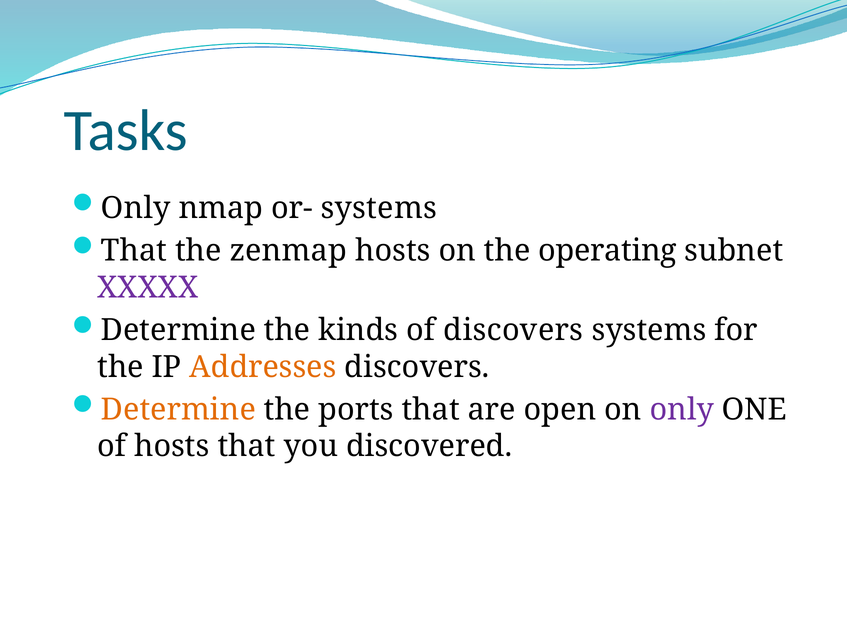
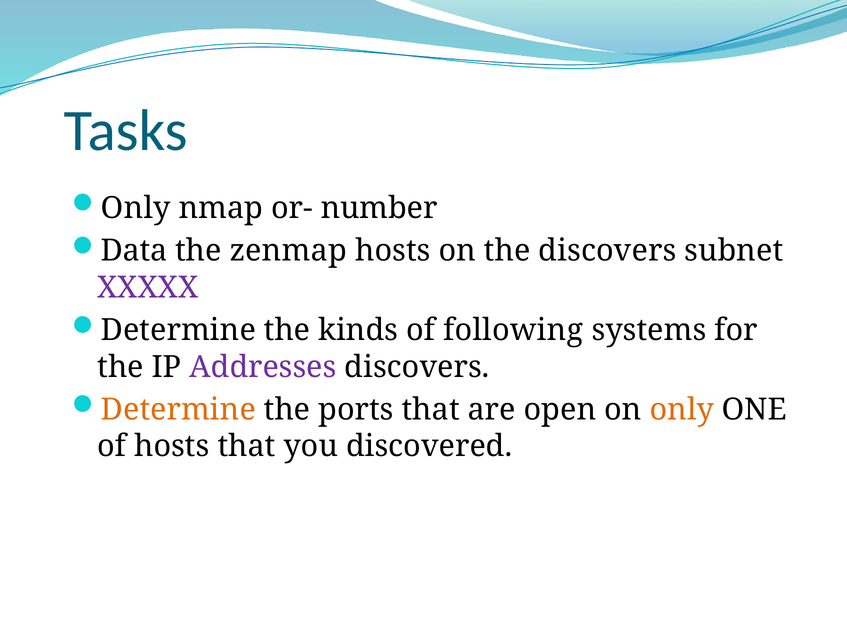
or- systems: systems -> number
That at (134, 251): That -> Data
the operating: operating -> discovers
of discovers: discovers -> following
Addresses colour: orange -> purple
only at (682, 410) colour: purple -> orange
